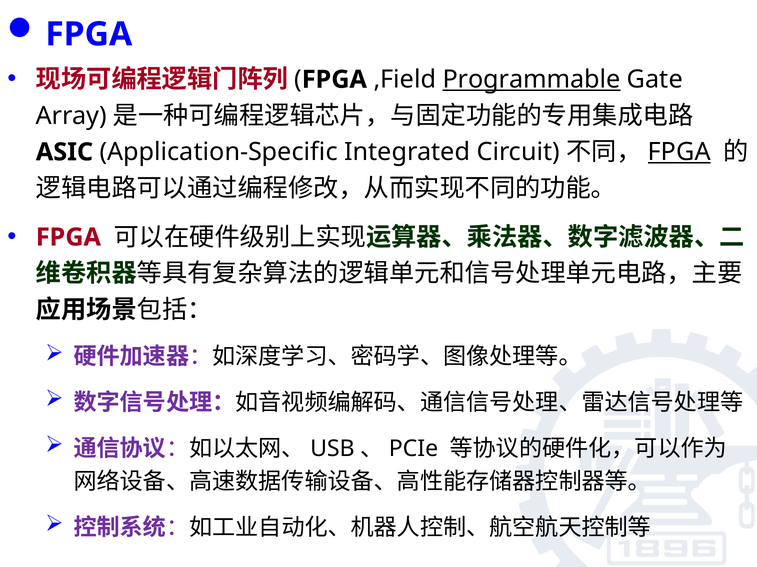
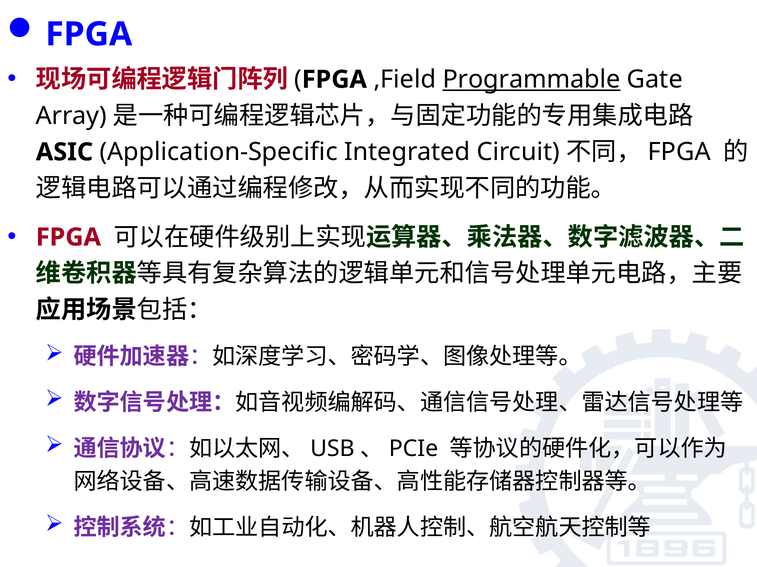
FPGA at (679, 152) underline: present -> none
